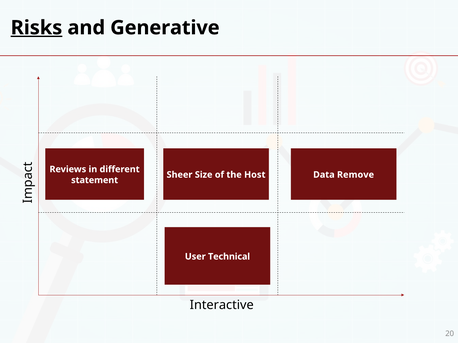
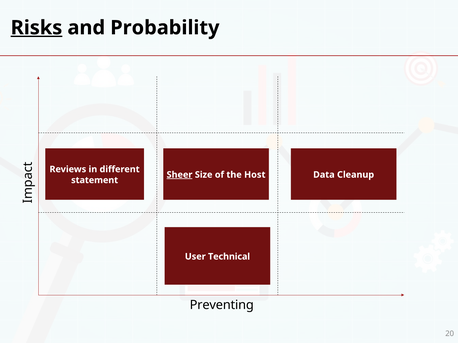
Generative: Generative -> Probability
Sheer underline: none -> present
Remove: Remove -> Cleanup
Interactive: Interactive -> Preventing
